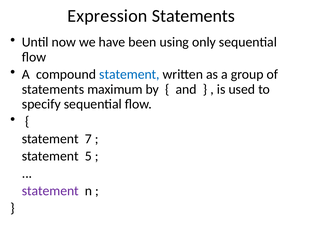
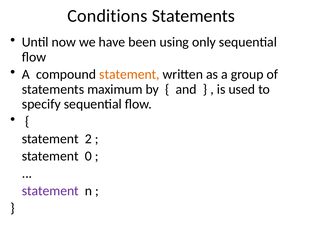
Expression: Expression -> Conditions
statement at (129, 74) colour: blue -> orange
7: 7 -> 2
5: 5 -> 0
